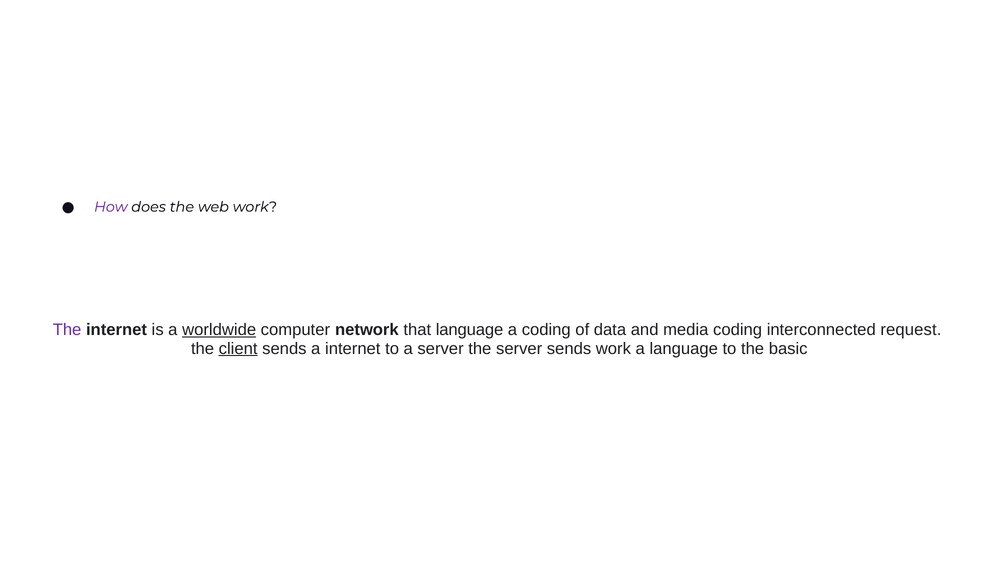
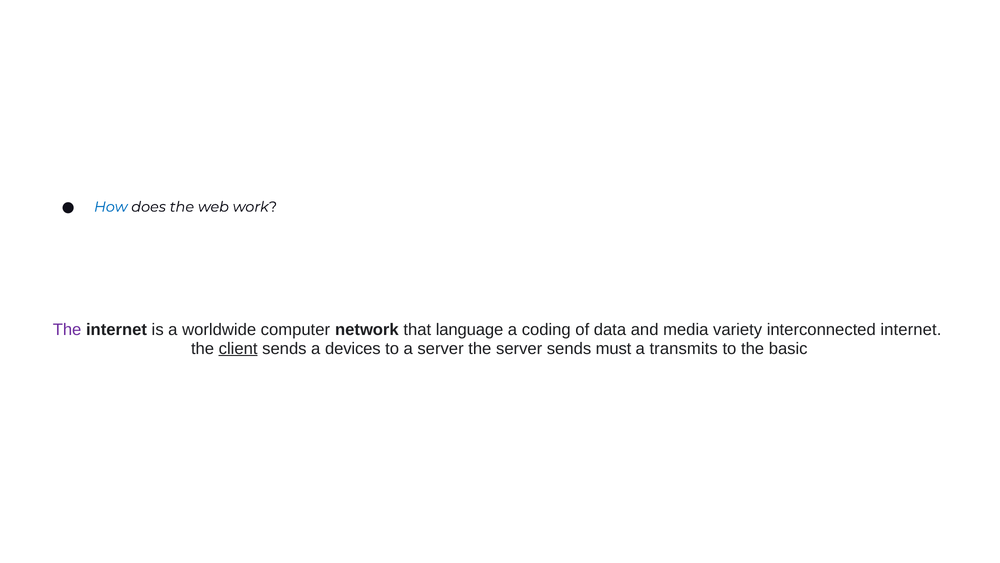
How colour: purple -> blue
worldwide underline: present -> none
media coding: coding -> variety
interconnected request: request -> internet
a internet: internet -> devices
sends work: work -> must
a language: language -> transmits
